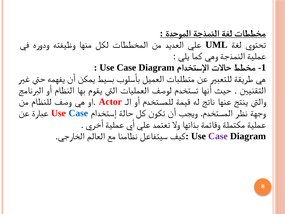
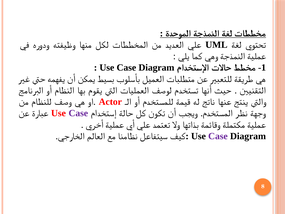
Case at (78, 113) colour: blue -> purple
